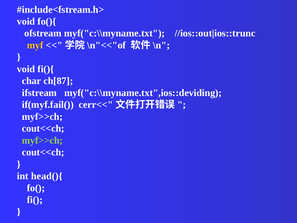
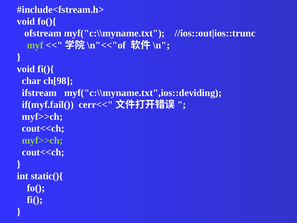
myf colour: yellow -> light green
ch[87: ch[87 -> ch[98
head(){: head(){ -> static(){
